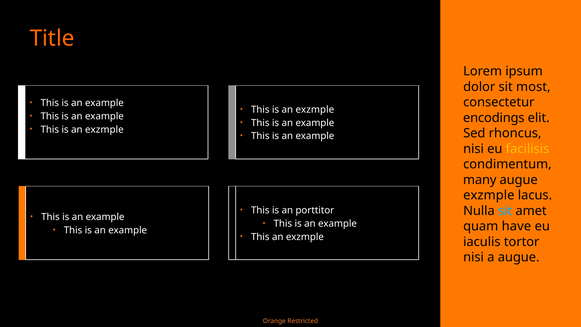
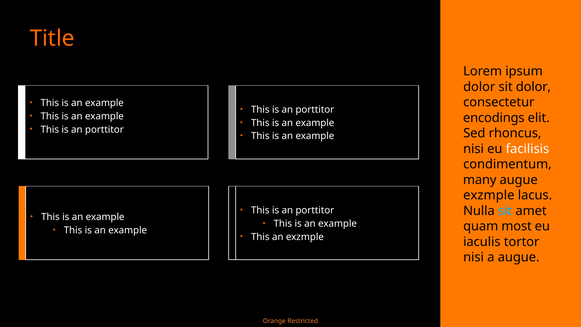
sit most: most -> dolor
exzmple at (315, 110): exzmple -> porttitor
exzmple at (104, 129): exzmple -> porttitor
facilisis colour: yellow -> white
have: have -> most
